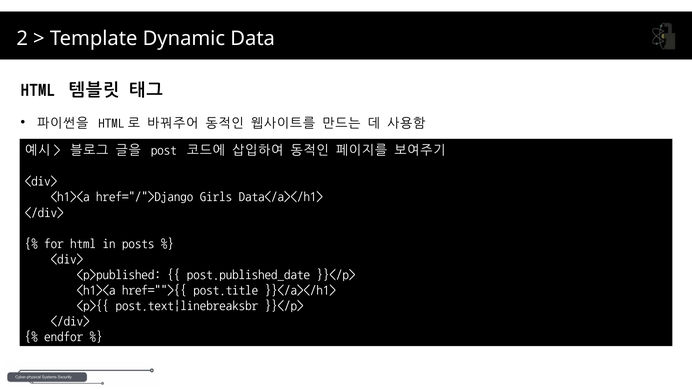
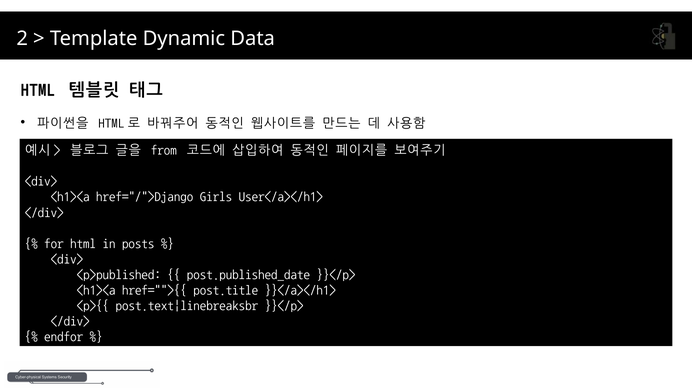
post: post -> from
Data</a></h1>: Data</a></h1> -> User</a></h1>
